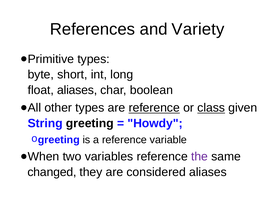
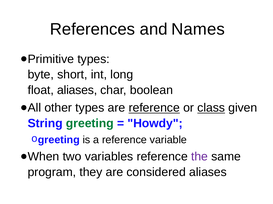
Variety: Variety -> Names
greeting colour: black -> green
changed: changed -> program
